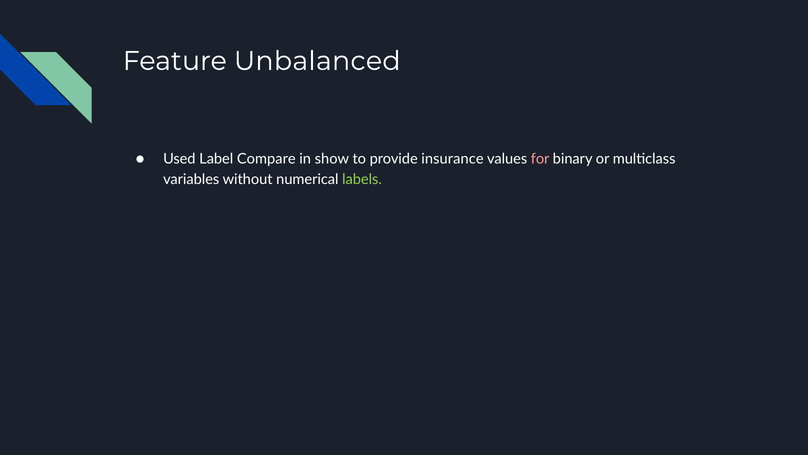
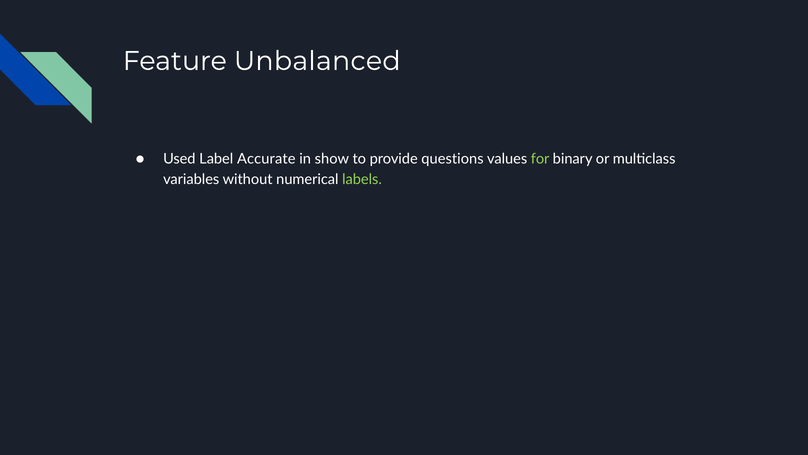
Compare: Compare -> Accurate
insurance: insurance -> questions
for colour: pink -> light green
